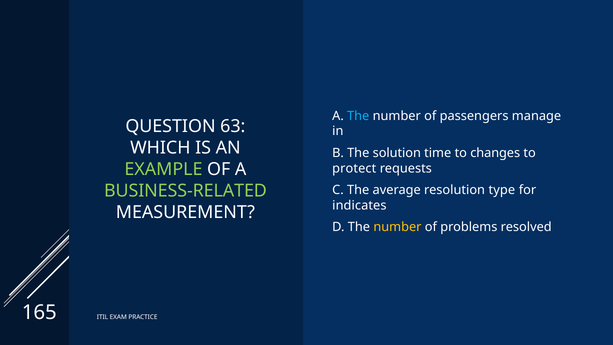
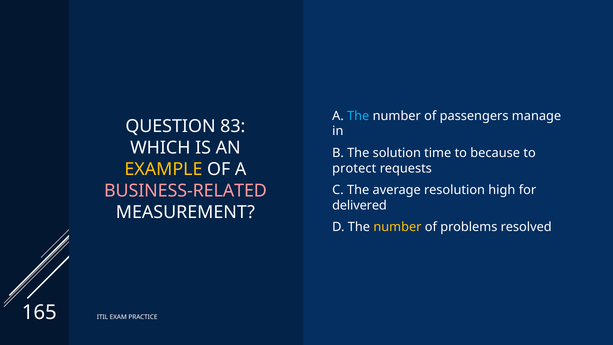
63: 63 -> 83
changes: changes -> because
EXAMPLE colour: light green -> yellow
BUSINESS-RELATED colour: light green -> pink
type: type -> high
indicates: indicates -> delivered
